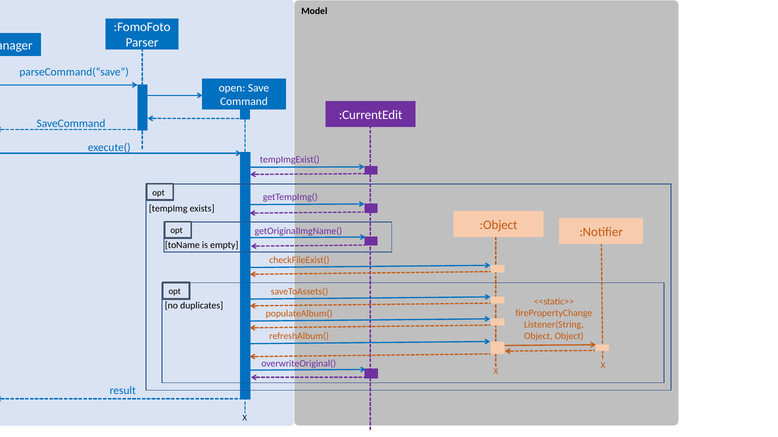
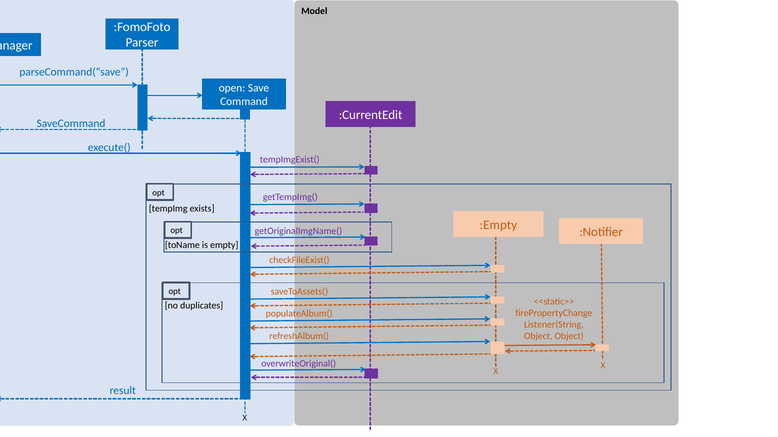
:Object: :Object -> :Empty
